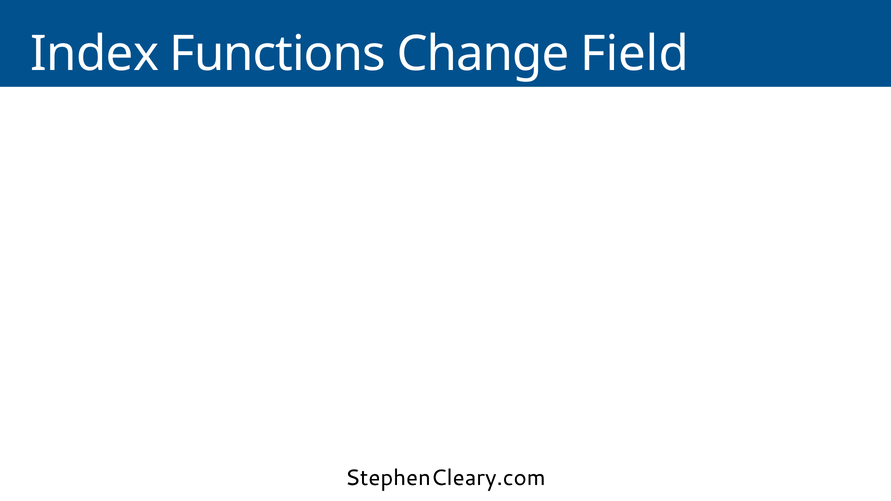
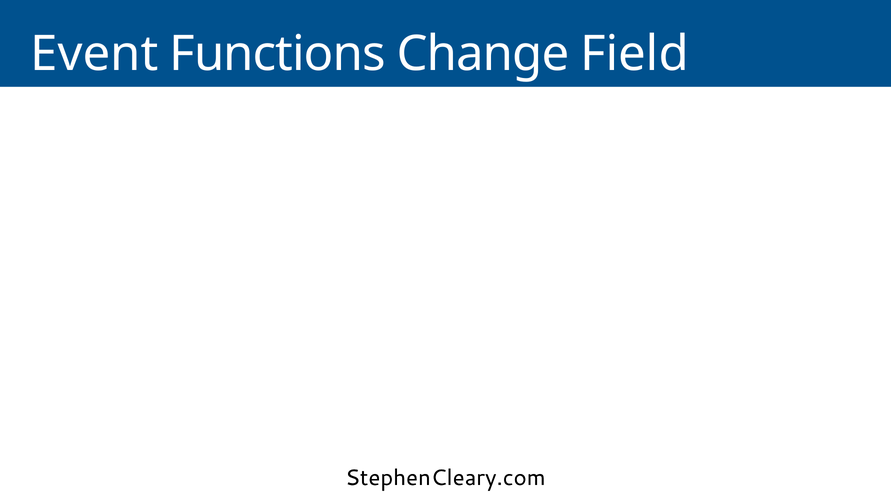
Index: Index -> Event
